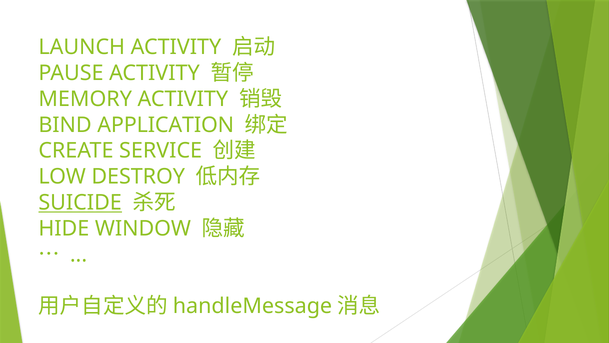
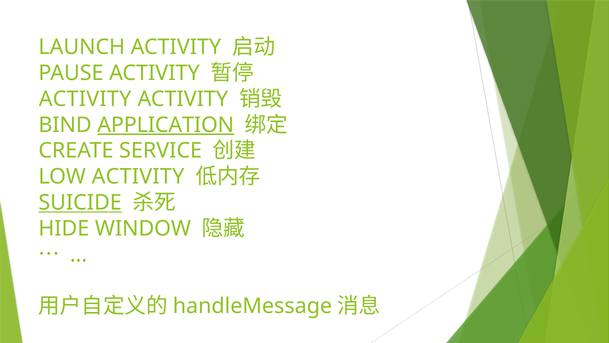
MEMORY at (85, 99): MEMORY -> ACTIVITY
APPLICATION underline: none -> present
LOW DESTROY: DESTROY -> ACTIVITY
